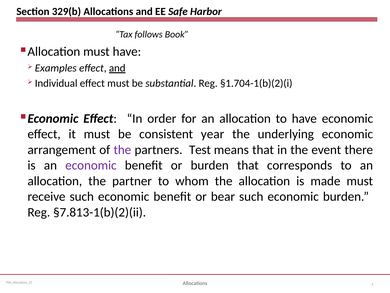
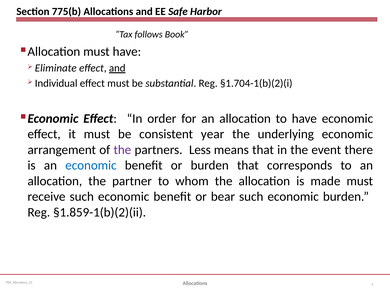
329(b: 329(b -> 775(b
Examples: Examples -> Eliminate
Test: Test -> Less
economic at (91, 165) colour: purple -> blue
§7.813-1(b)(2)(ii: §7.813-1(b)(2)(ii -> §1.859-1(b)(2)(ii
